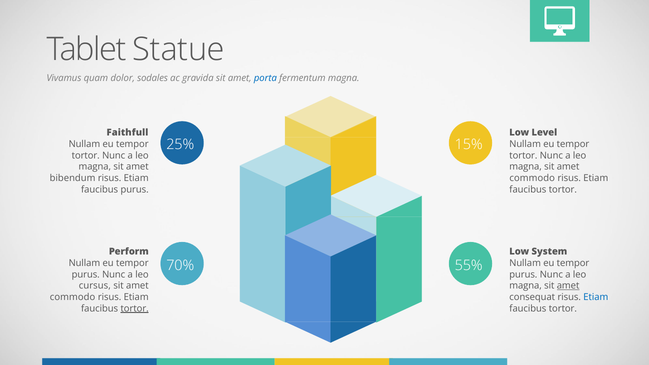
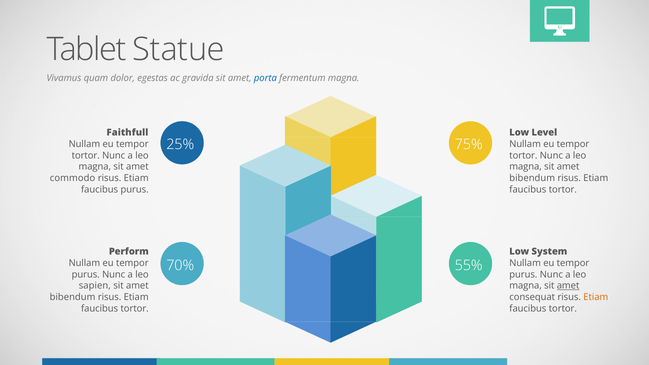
sodales: sodales -> egestas
15%: 15% -> 75%
bibendum: bibendum -> commodo
commodo at (532, 178): commodo -> bibendum
cursus: cursus -> sapien
commodo at (73, 297): commodo -> bibendum
Etiam at (596, 297) colour: blue -> orange
tortor at (135, 309) underline: present -> none
